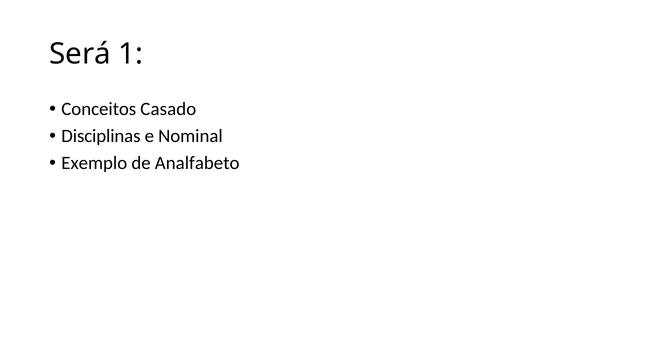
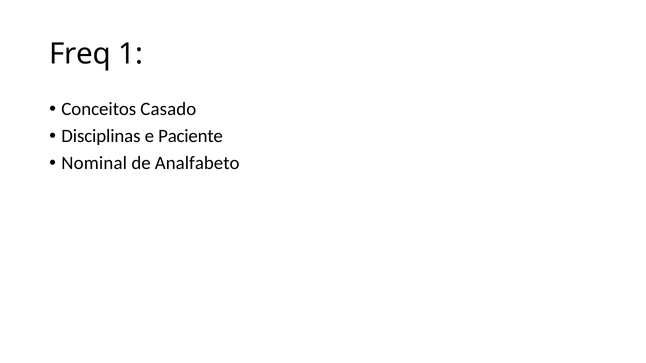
Será: Será -> Freq
Nominal: Nominal -> Paciente
Exemplo: Exemplo -> Nominal
